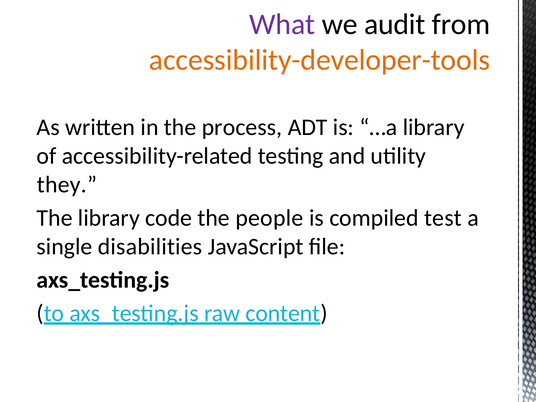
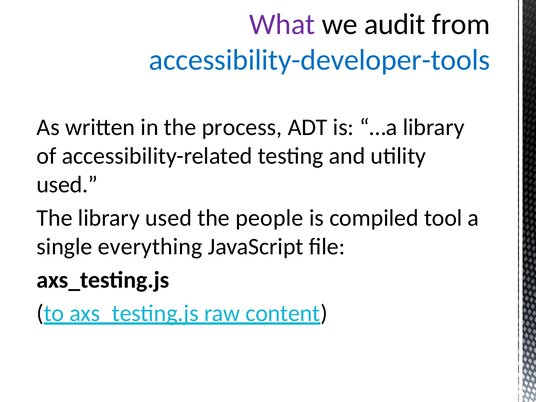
accessibility-developer-tools colour: orange -> blue
they at (67, 185): they -> used
library code: code -> used
test: test -> tool
disabilities: disabilities -> everything
